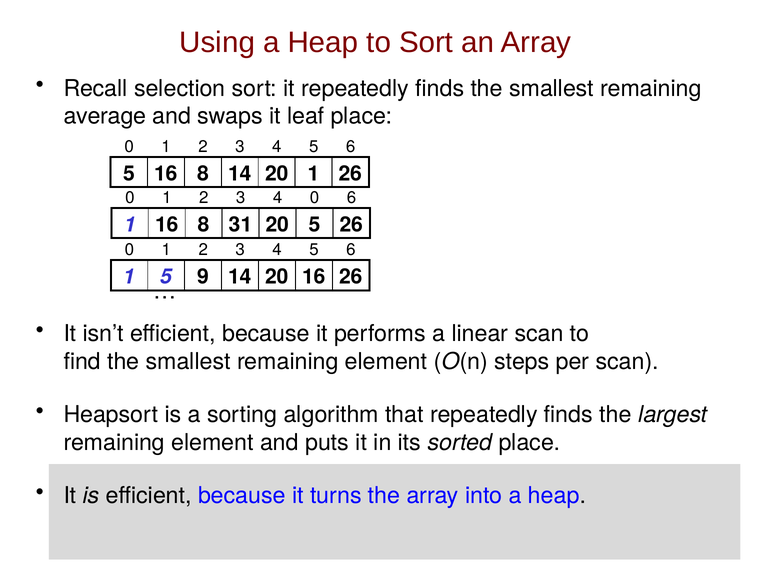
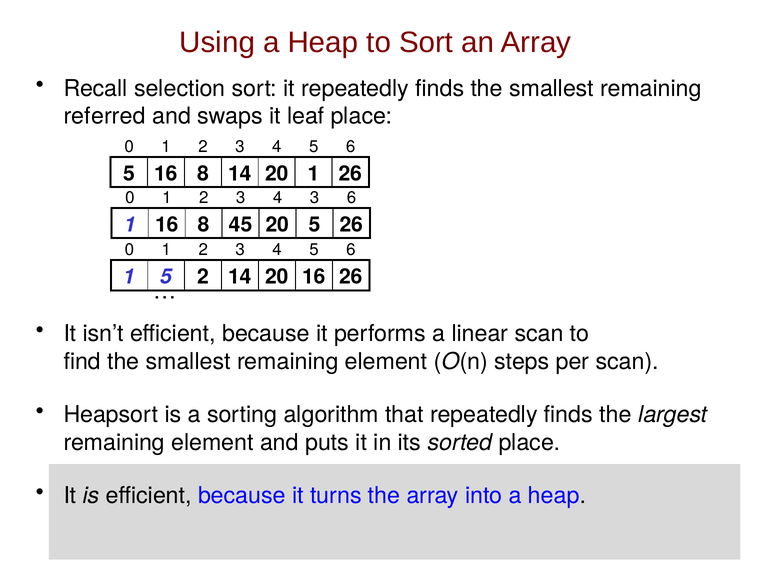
average: average -> referred
4 0: 0 -> 3
31: 31 -> 45
9 at (203, 277): 9 -> 2
